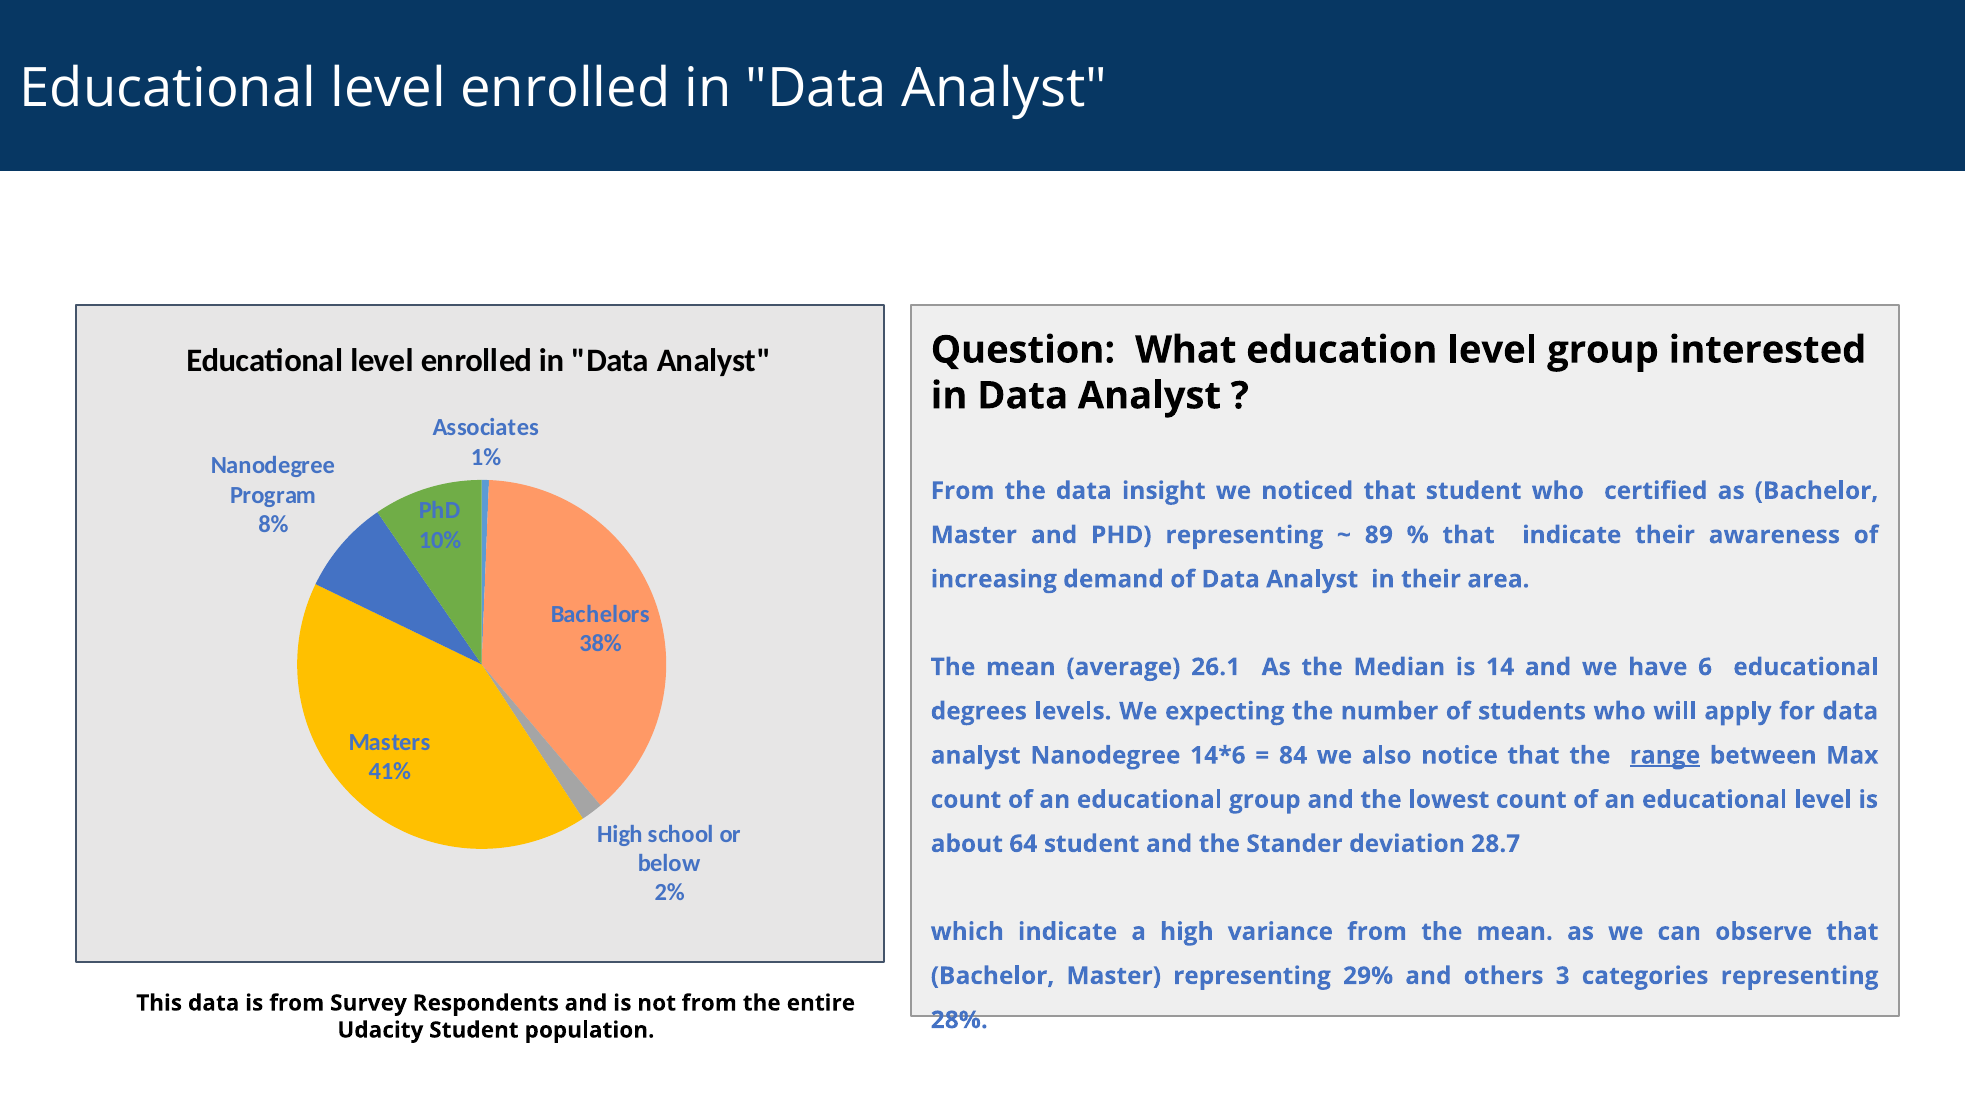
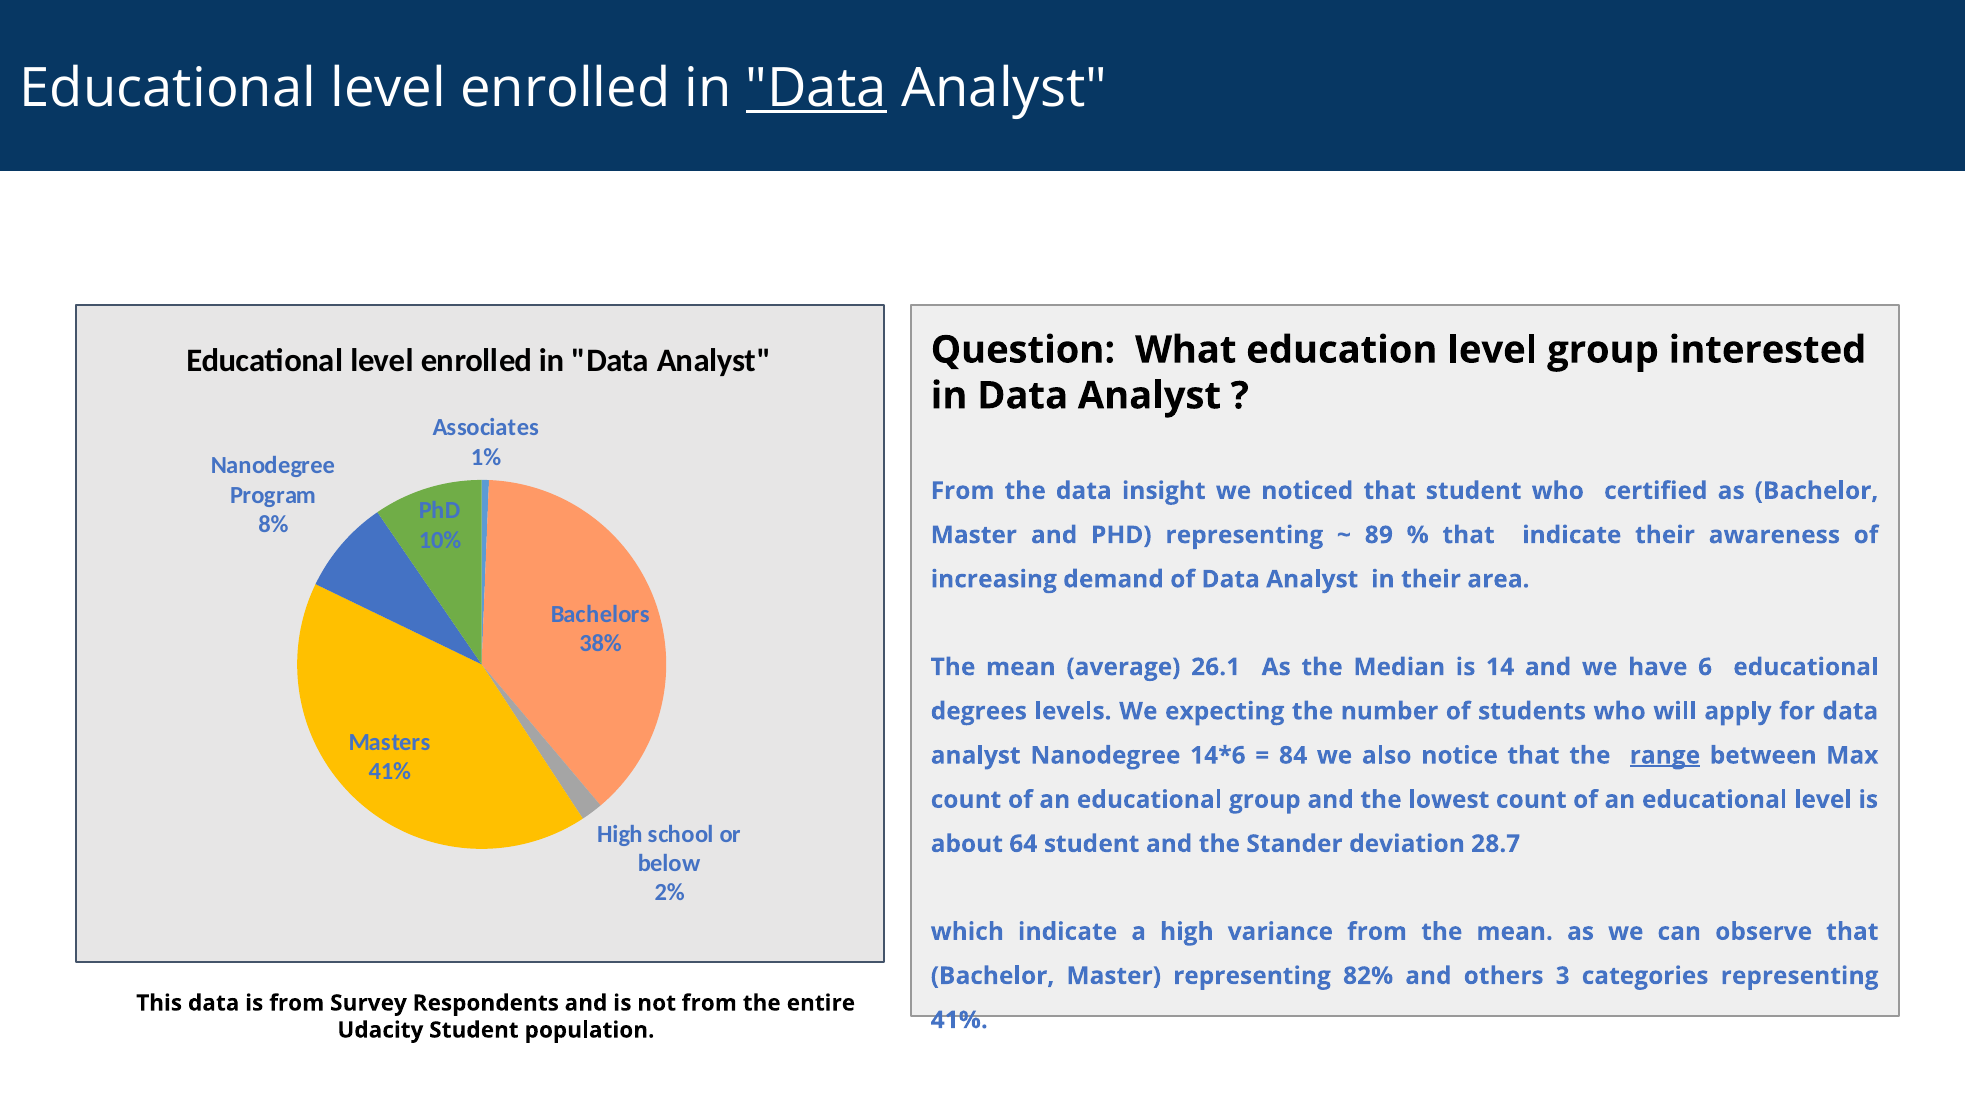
Data at (816, 88) underline: none -> present
29%: 29% -> 82%
28% at (959, 1020): 28% -> 41%
